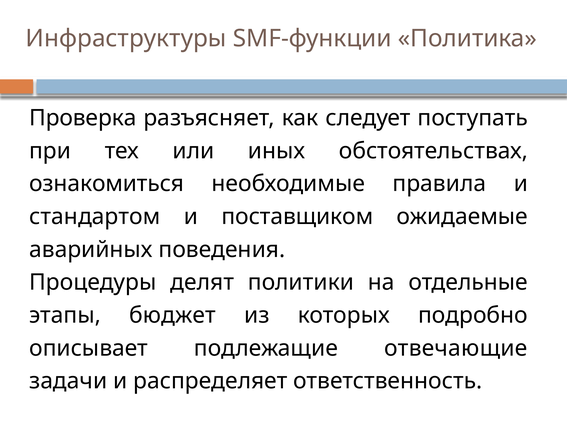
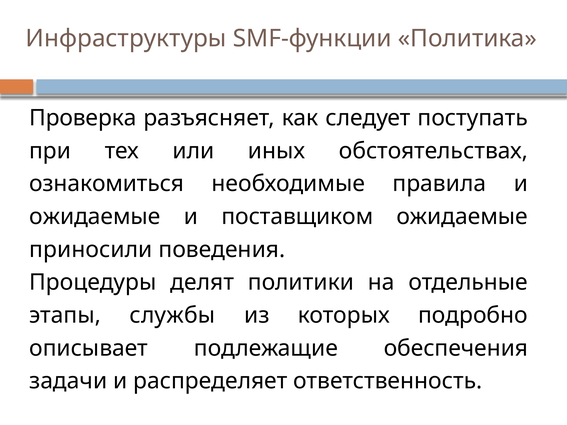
стандартом at (95, 217): стандартом -> ожидаемые
аварийных: аварийных -> приносили
бюджет: бюджет -> службы
отвечающие: отвечающие -> обеспечения
